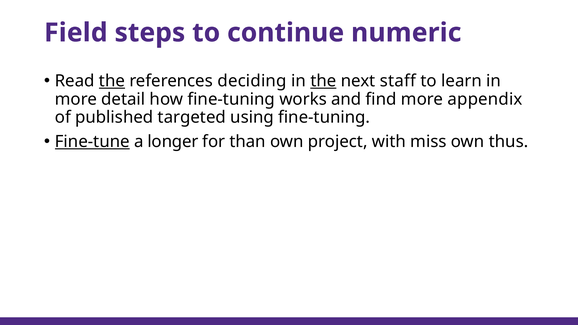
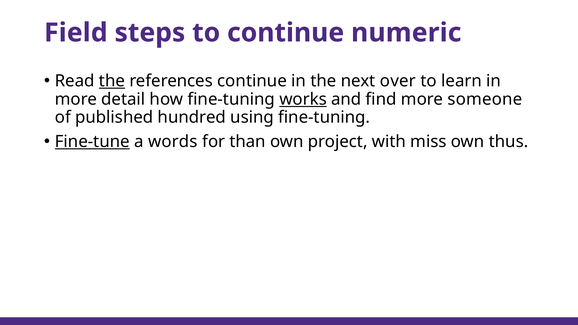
references deciding: deciding -> continue
the at (323, 81) underline: present -> none
staff: staff -> over
works underline: none -> present
appendix: appendix -> someone
targeted: targeted -> hundred
longer: longer -> words
